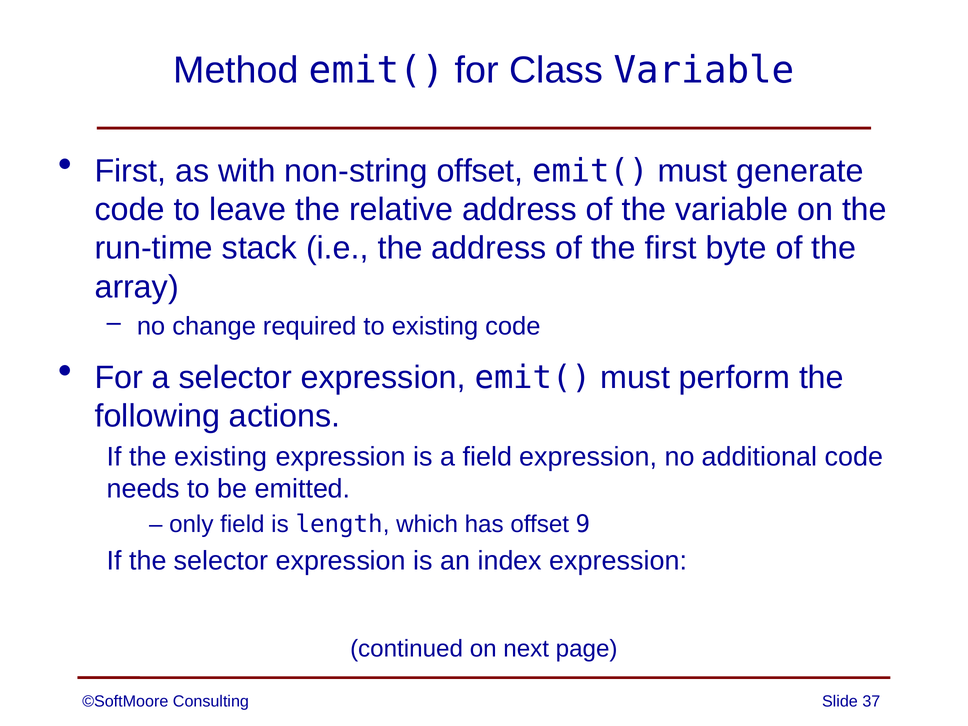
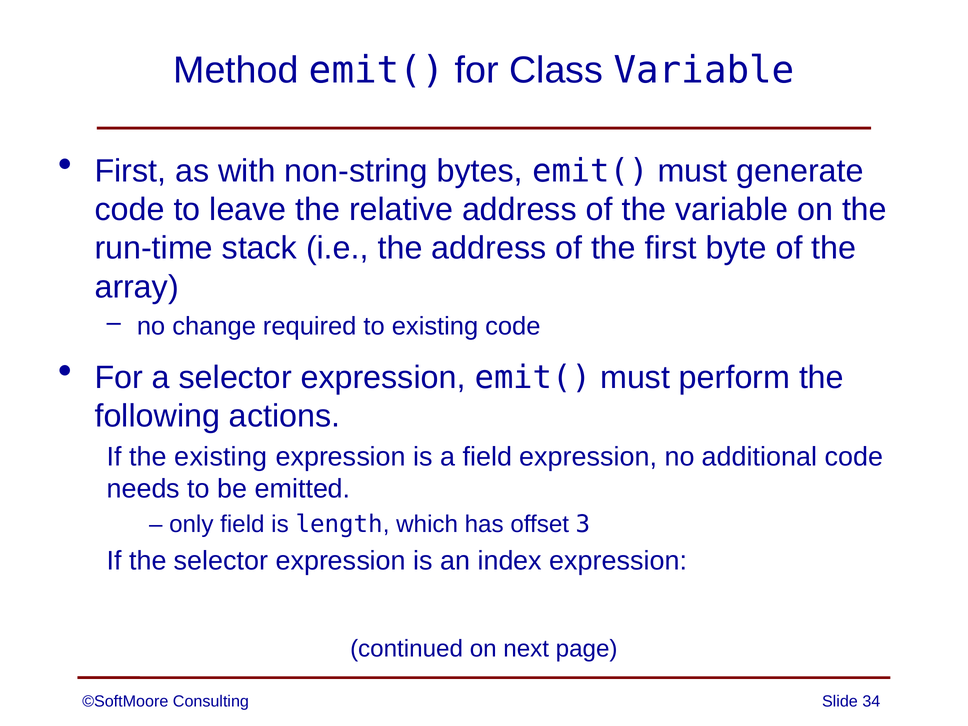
non-string offset: offset -> bytes
9: 9 -> 3
37: 37 -> 34
